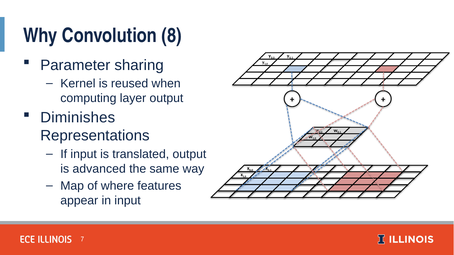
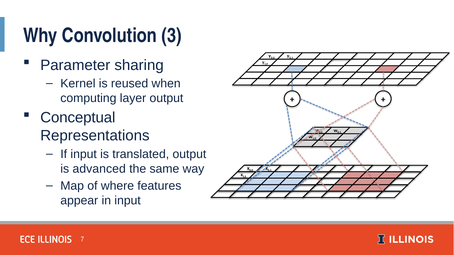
8: 8 -> 3
Diminishes: Diminishes -> Conceptual
